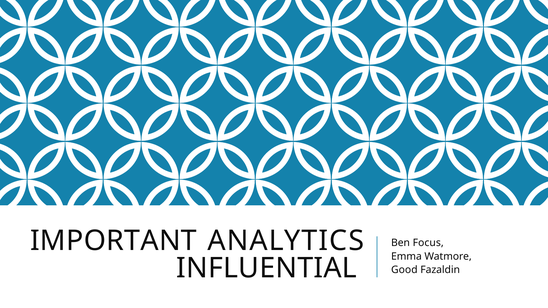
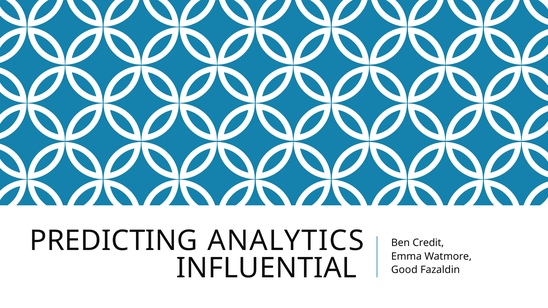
IMPORTANT: IMPORTANT -> PREDICTING
Focus: Focus -> Credit
